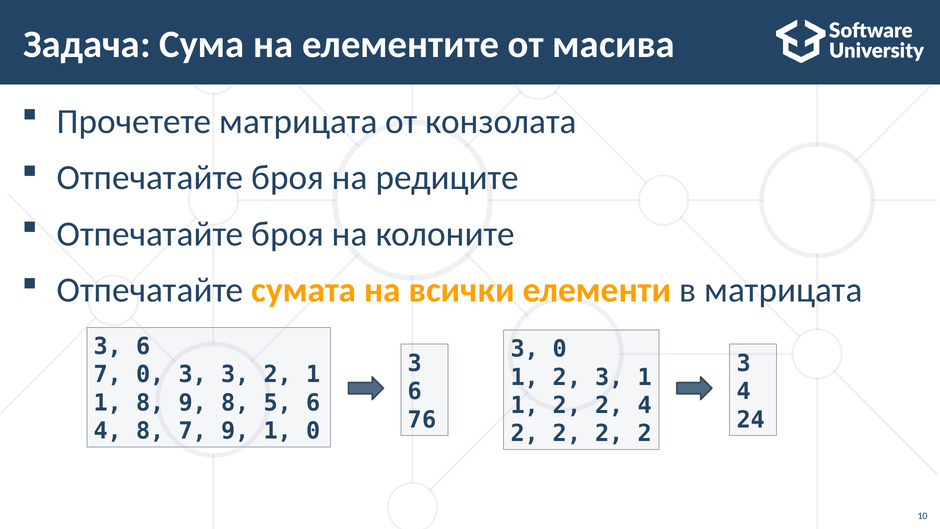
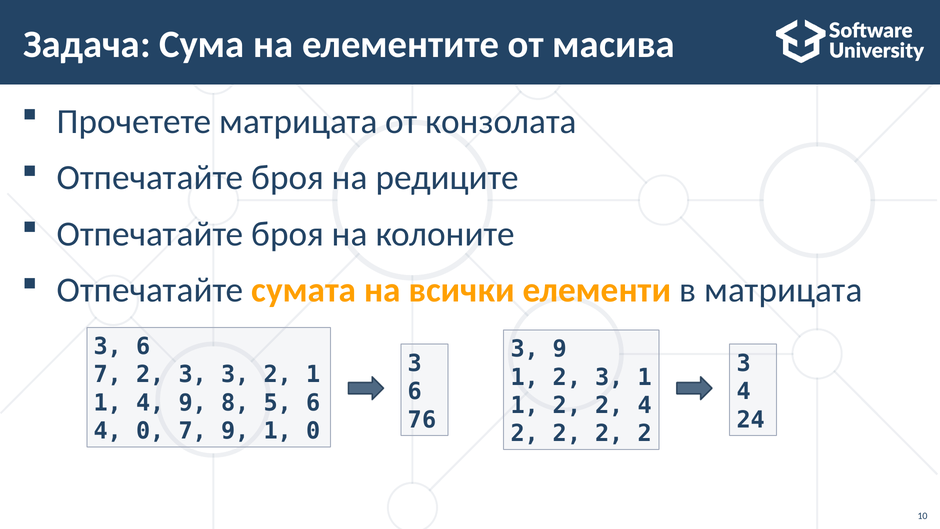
3 0: 0 -> 9
7 0: 0 -> 2
1 8: 8 -> 4
4 8: 8 -> 0
